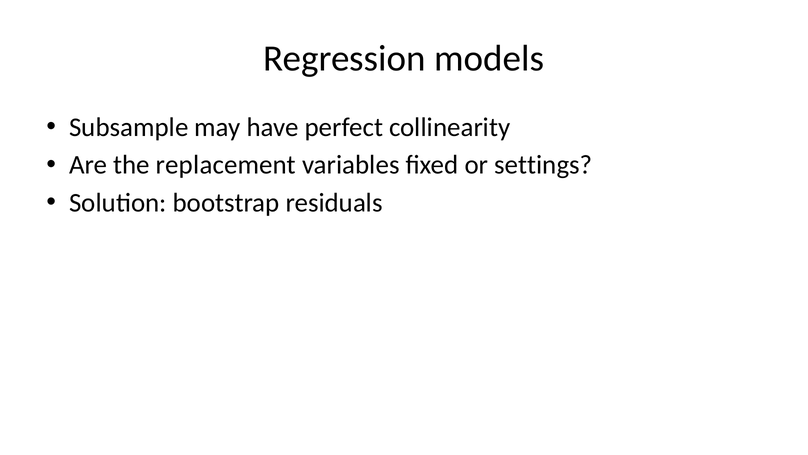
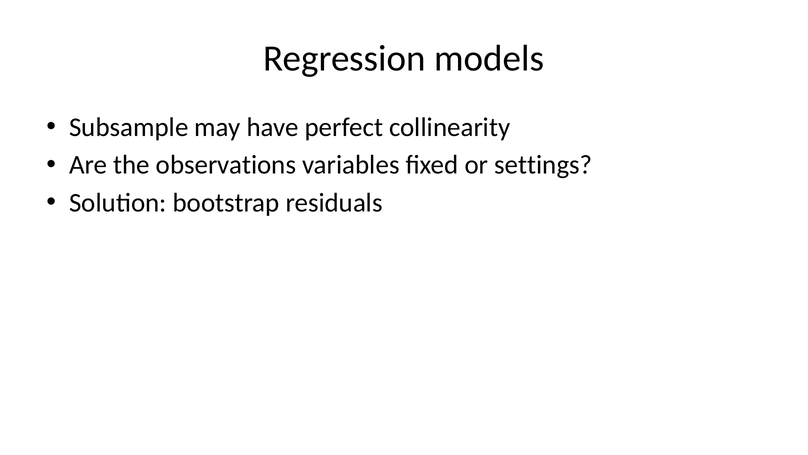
replacement: replacement -> observations
